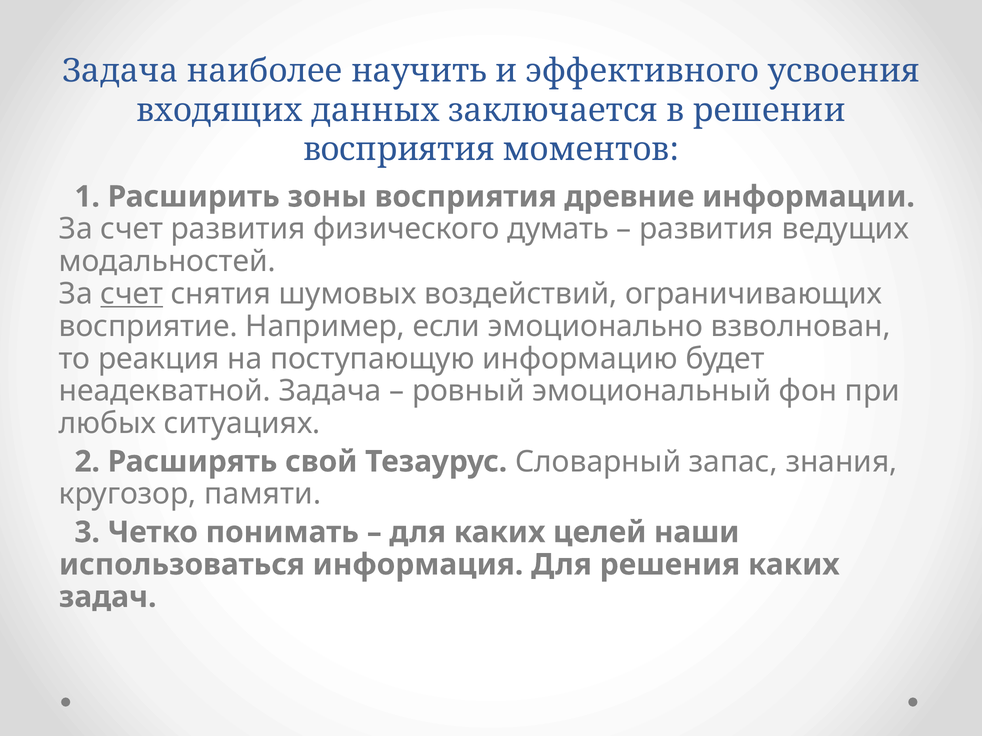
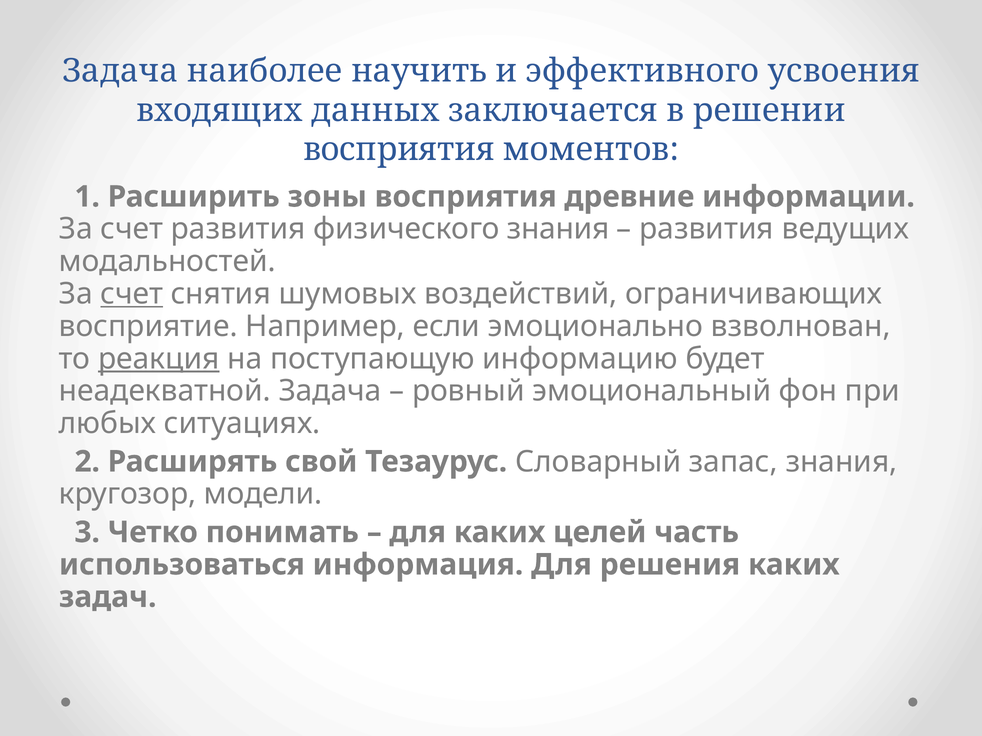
физического думать: думать -> знания
реакция underline: none -> present
памяти: памяти -> модели
наши: наши -> часть
